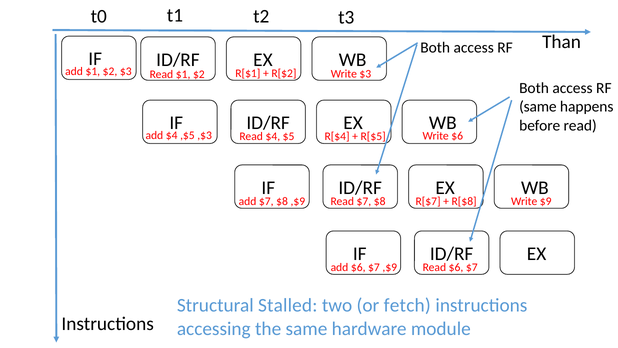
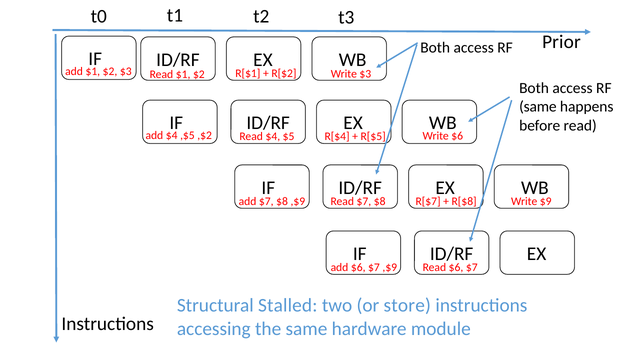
Than: Than -> Prior
,$3: ,$3 -> ,$2
fetch: fetch -> store
